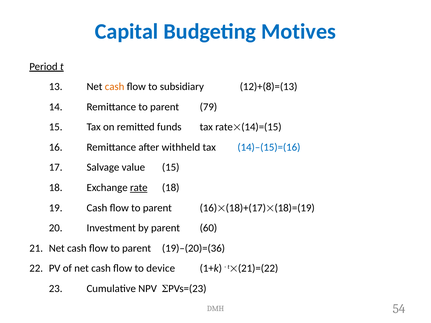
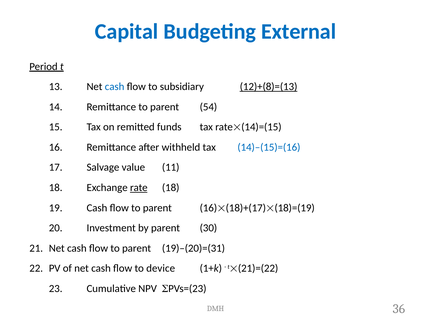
Motives: Motives -> External
cash at (115, 87) colour: orange -> blue
12)+(8)=(13 underline: none -> present
79: 79 -> 54
value 15: 15 -> 11
60: 60 -> 30
19)–(20)=(36: 19)–(20)=(36 -> 19)–(20)=(31
54: 54 -> 36
